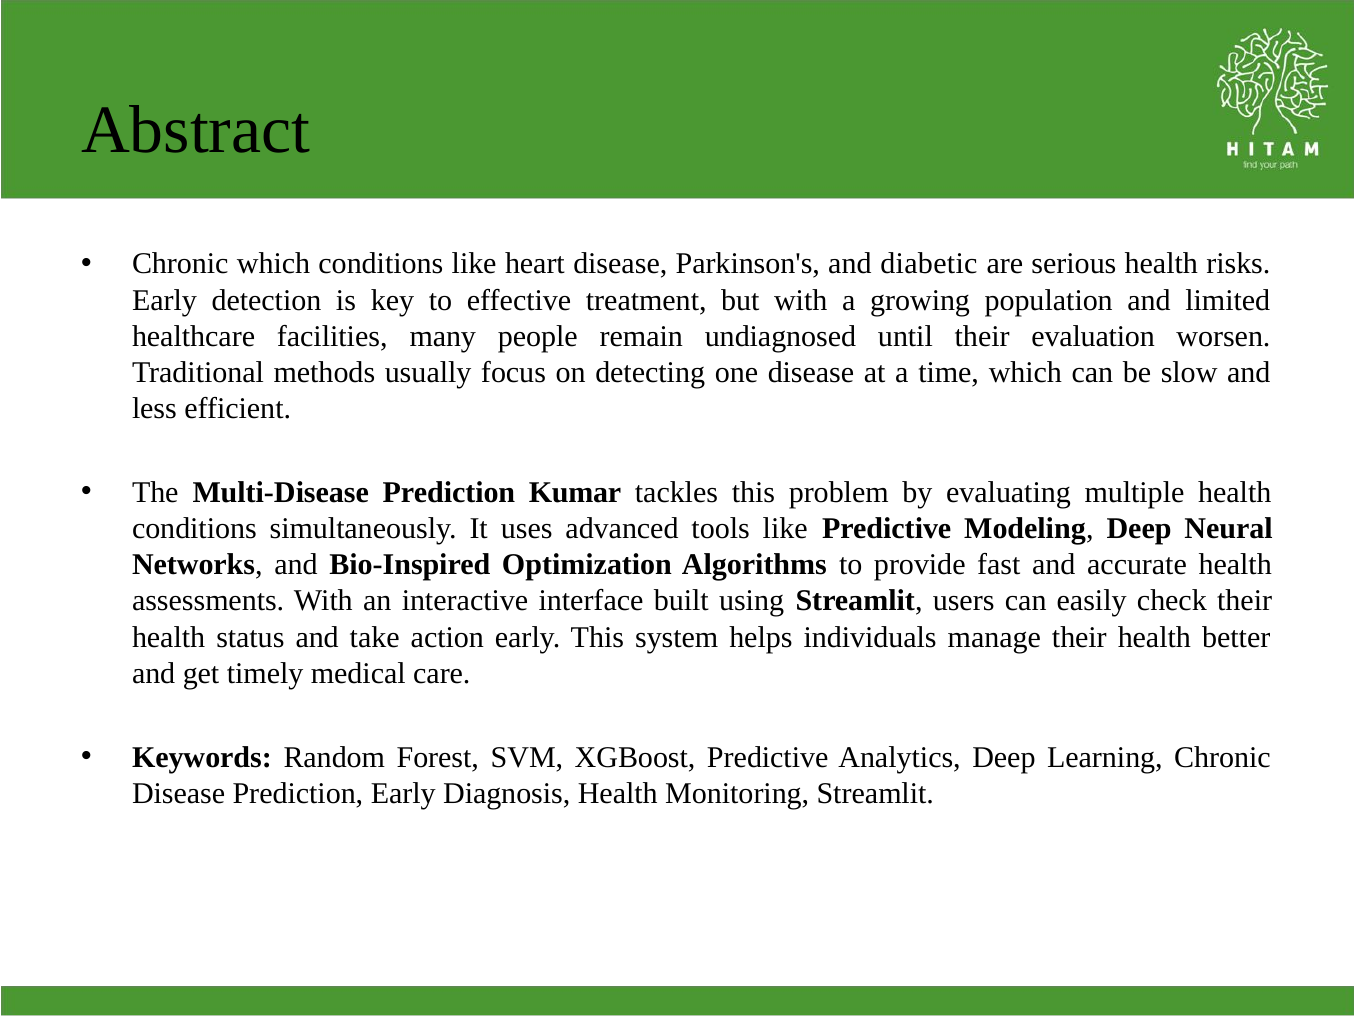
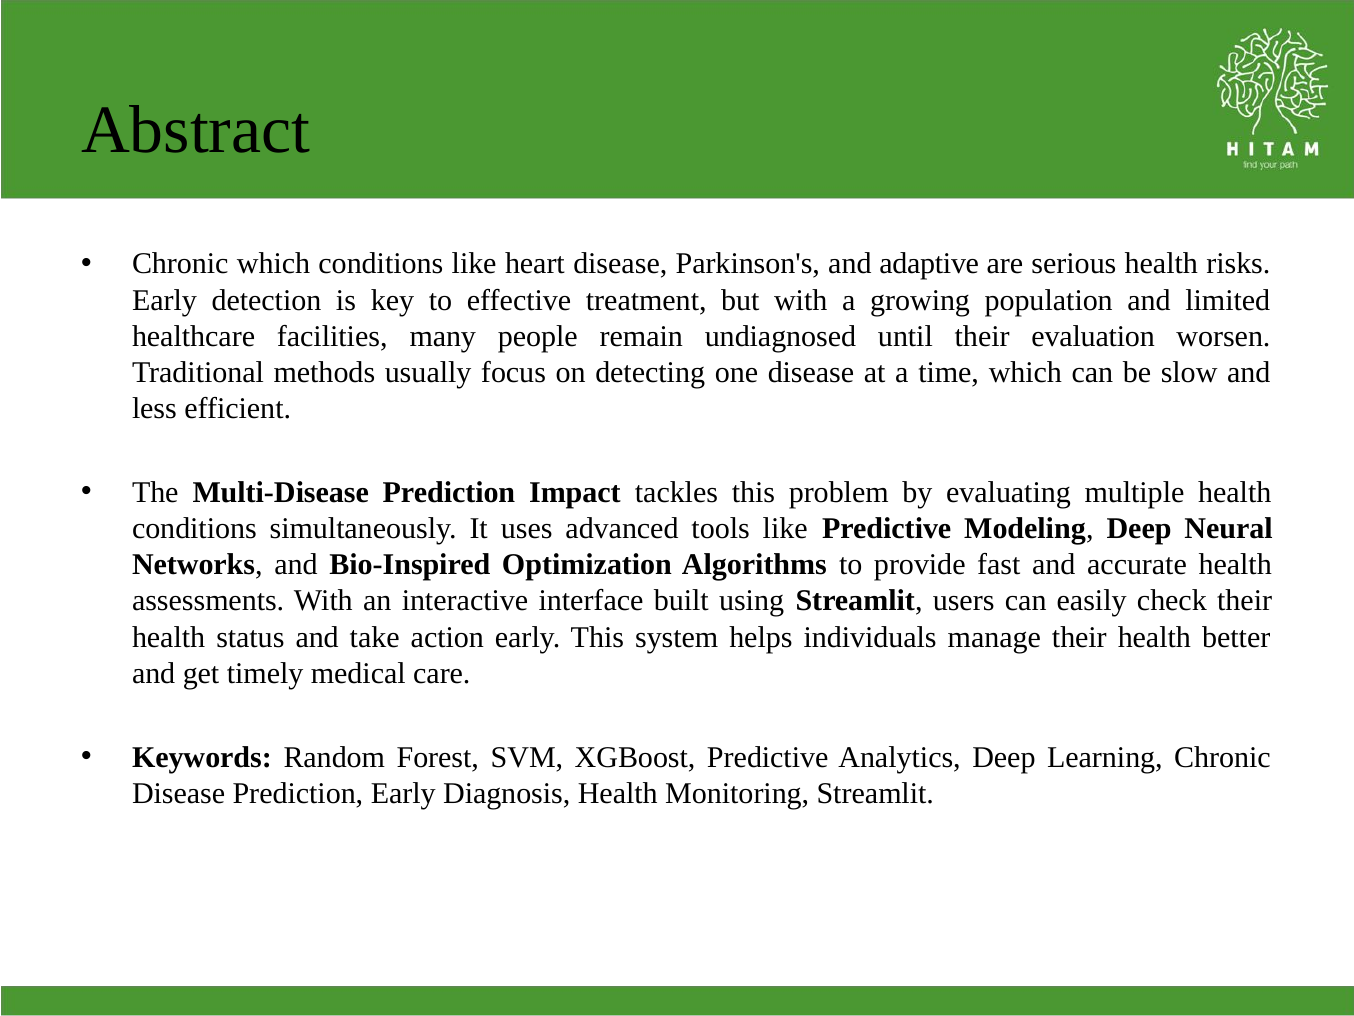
diabetic: diabetic -> adaptive
Kumar: Kumar -> Impact
